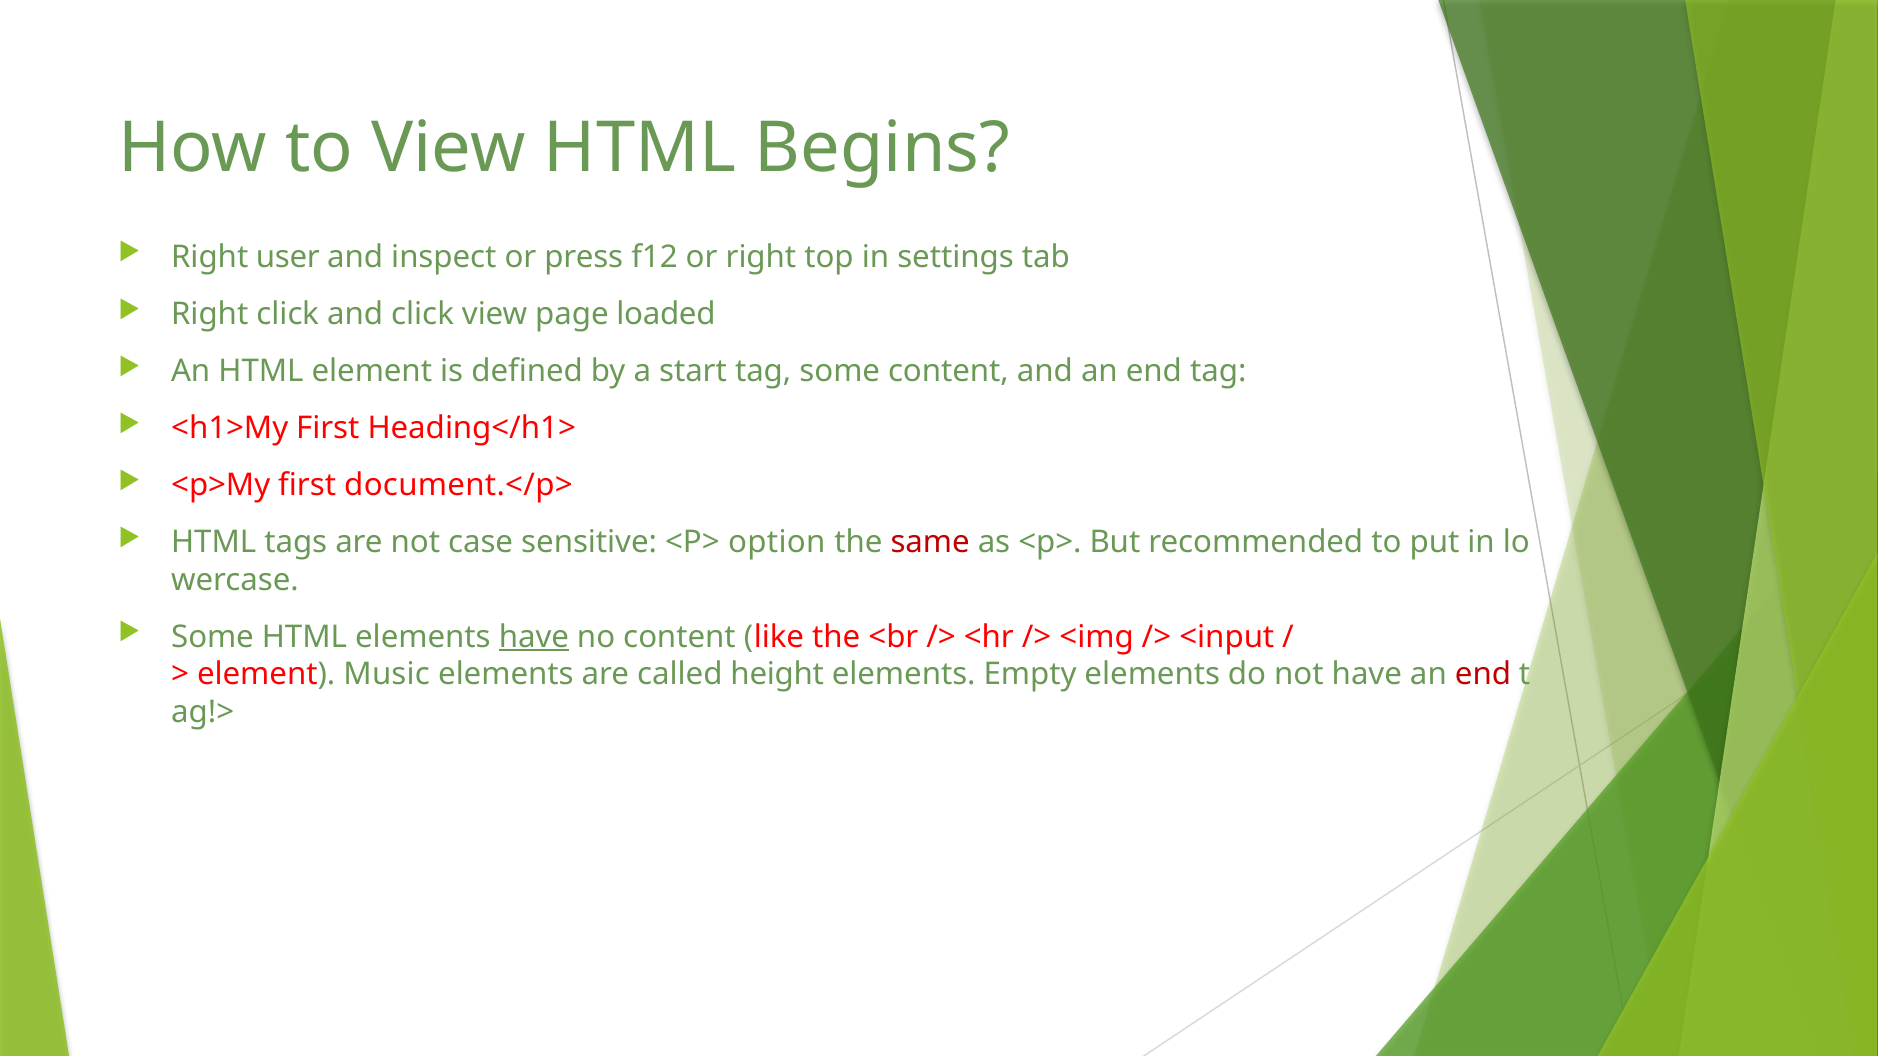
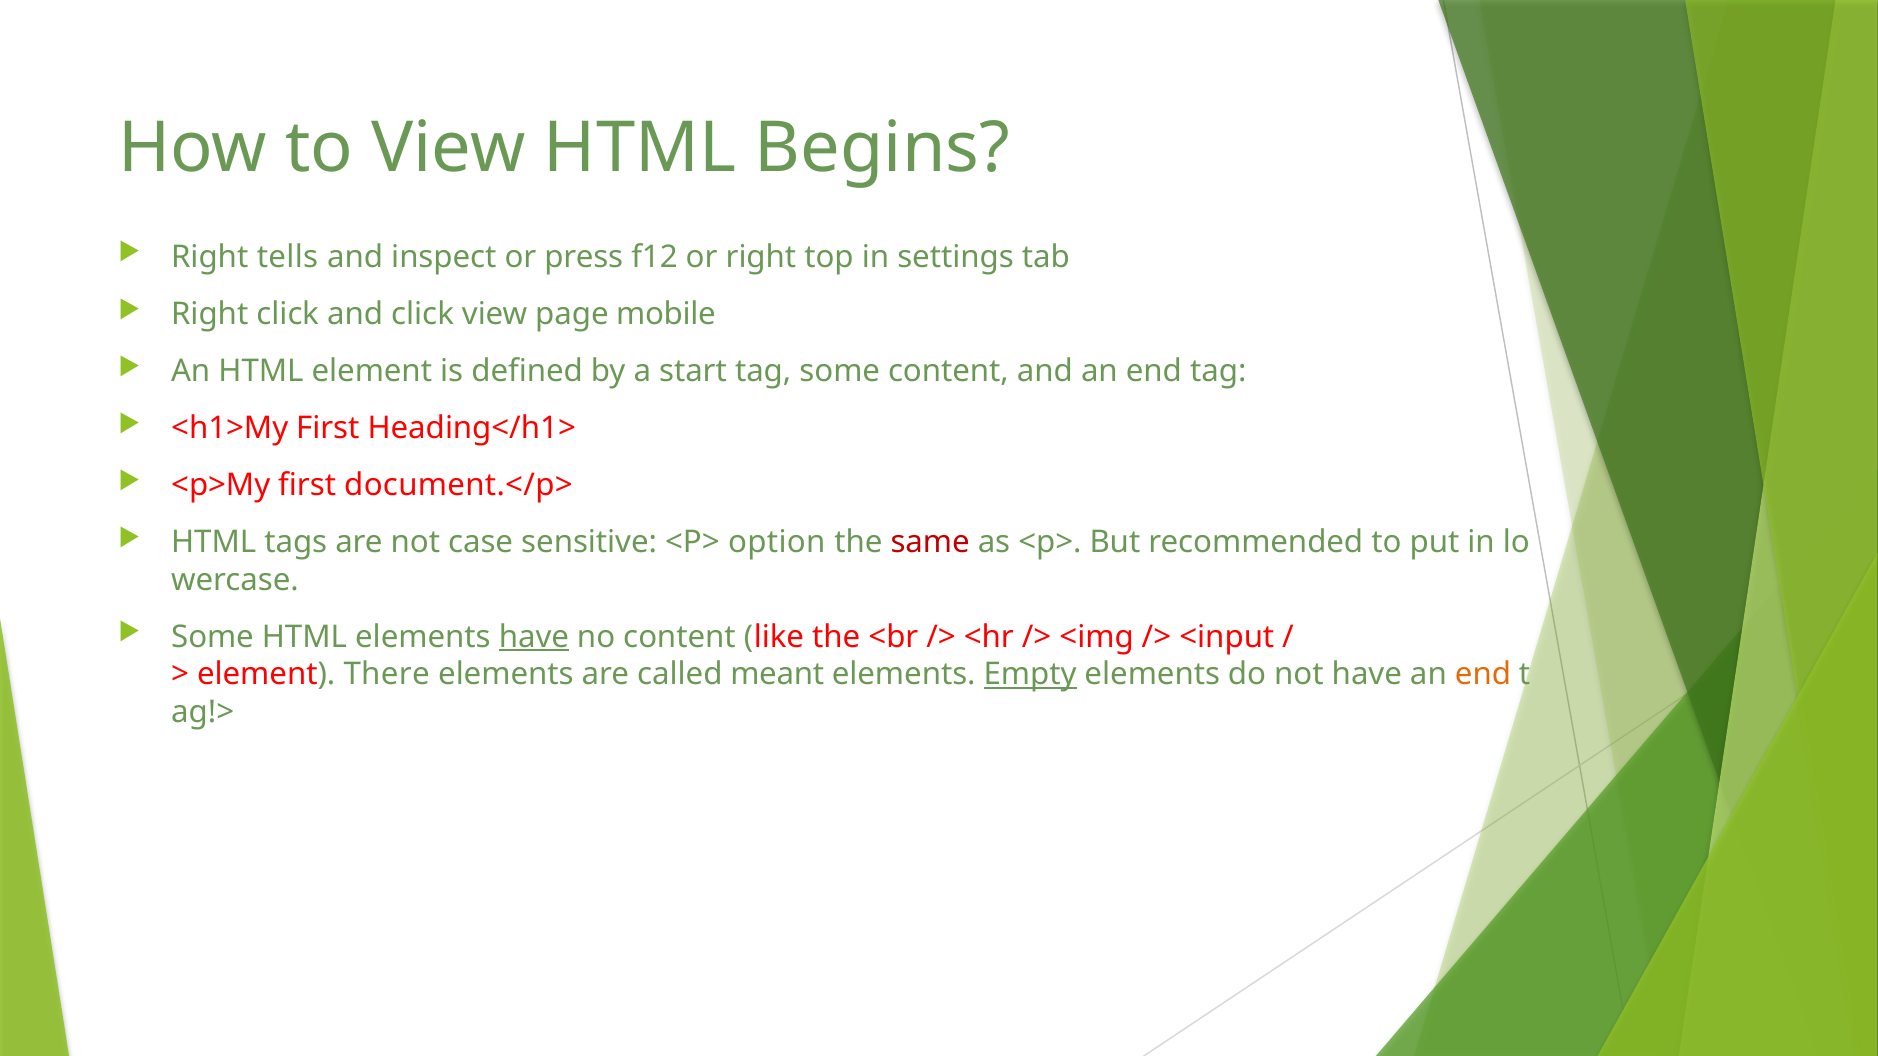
user: user -> tells
loaded: loaded -> mobile
Music: Music -> There
height: height -> meant
Empty underline: none -> present
end at (1483, 675) colour: red -> orange
